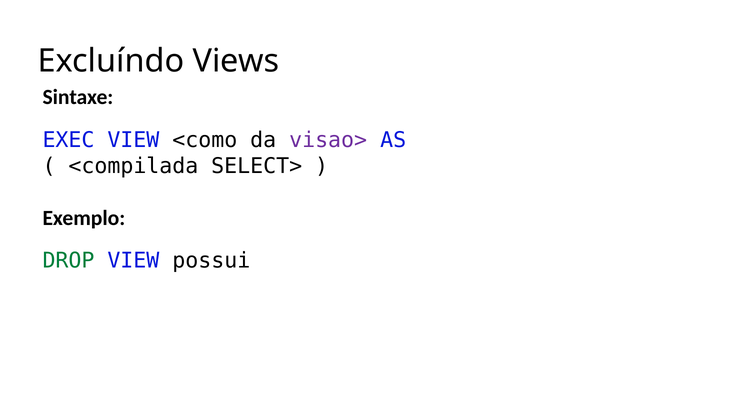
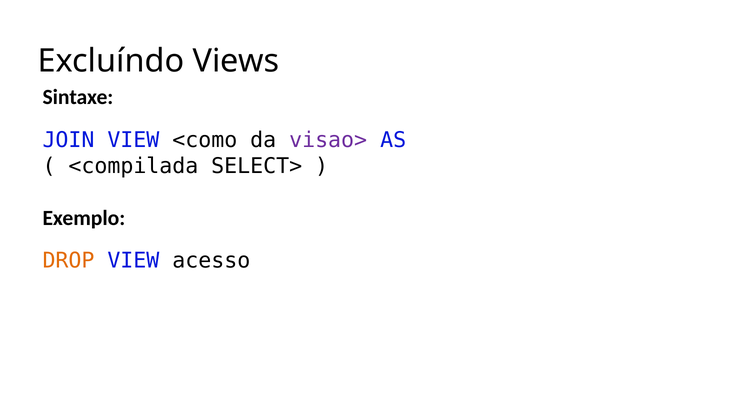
EXEC: EXEC -> JOIN
DROP colour: green -> orange
possui: possui -> acesso
